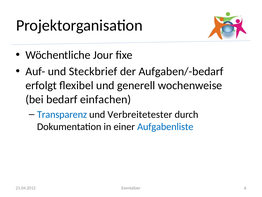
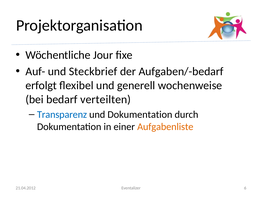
einfachen: einfachen -> verteilten
und Verbreitetester: Verbreitetester -> Dokumentation
Aufgabenliste colour: blue -> orange
